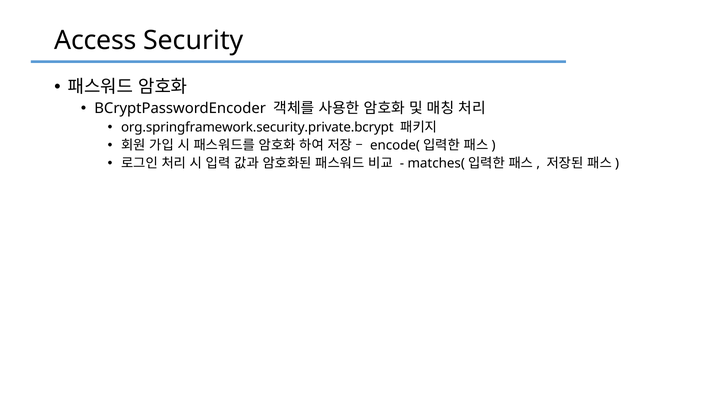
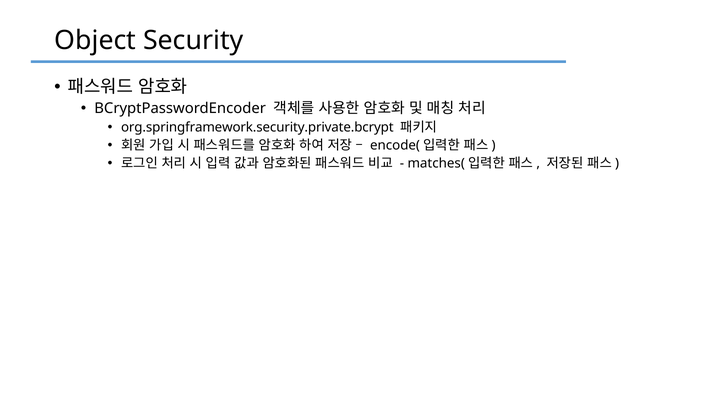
Access: Access -> Object
